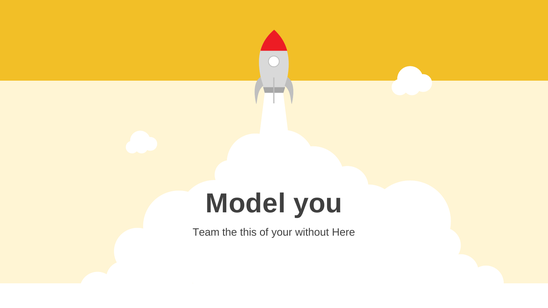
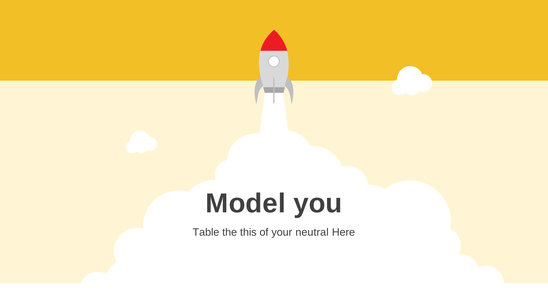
Team: Team -> Table
without: without -> neutral
